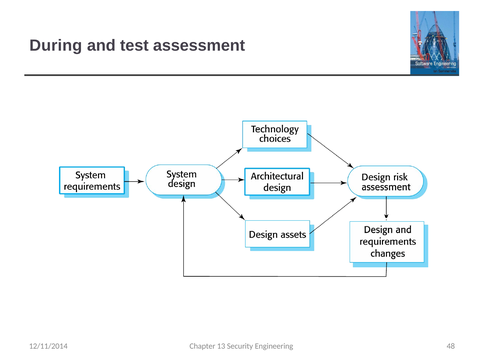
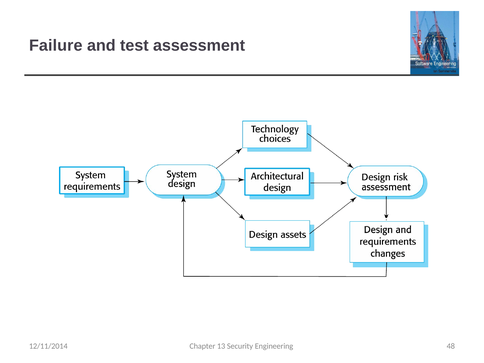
During: During -> Failure
